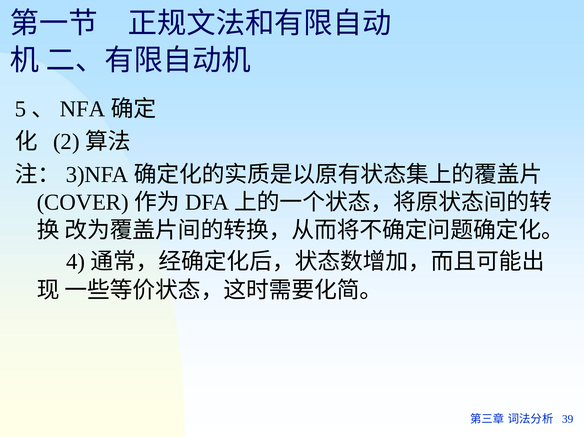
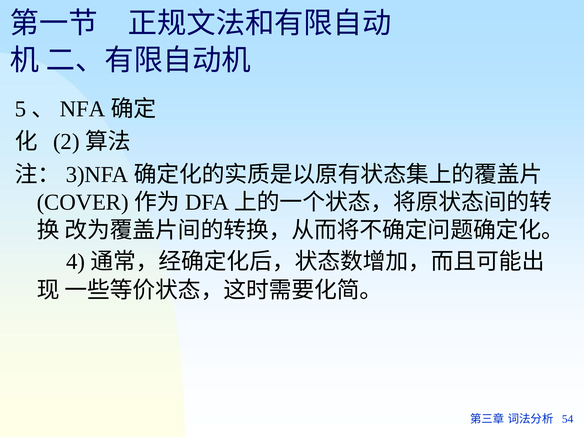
39: 39 -> 54
